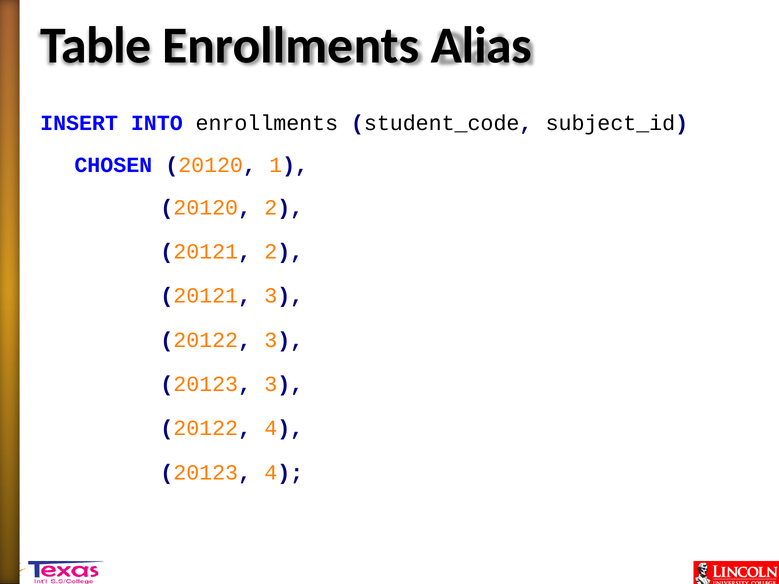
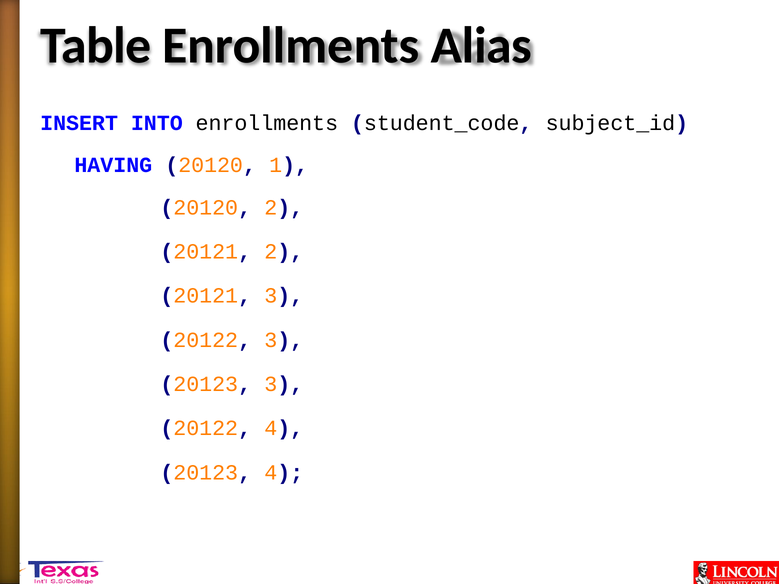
CHOSEN: CHOSEN -> HAVING
